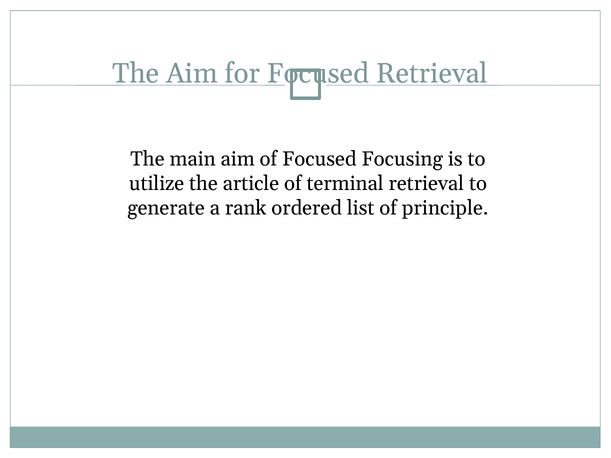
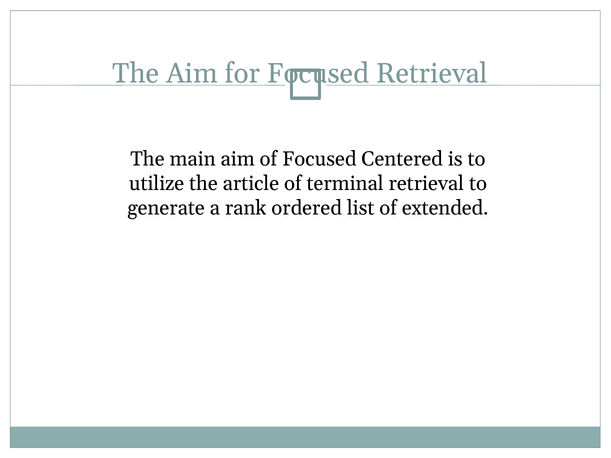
Focusing: Focusing -> Centered
principle: principle -> extended
